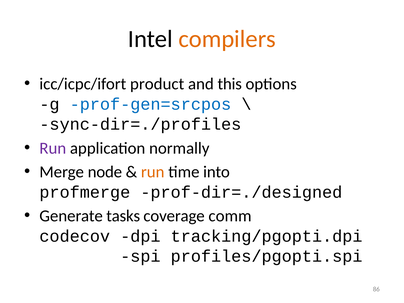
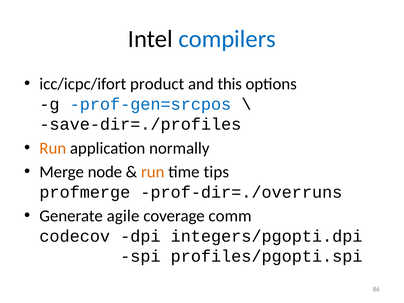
compilers colour: orange -> blue
sync-dir=./profiles: sync-dir=./profiles -> save-dir=./profiles
Run at (53, 148) colour: purple -> orange
into: into -> tips
prof-dir=./designed: prof-dir=./designed -> prof-dir=./overruns
tasks: tasks -> agile
tracking/pgopti.dpi: tracking/pgopti.dpi -> integers/pgopti.dpi
